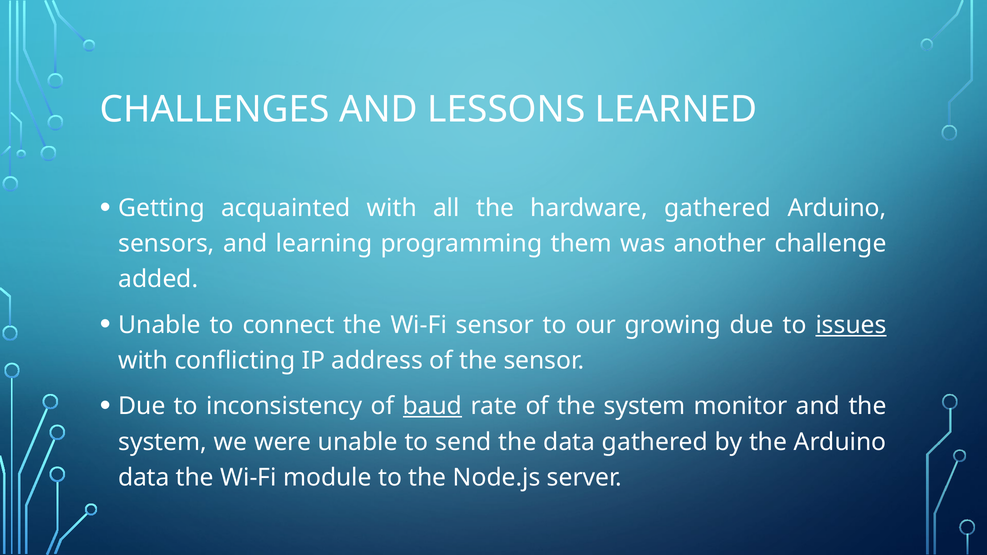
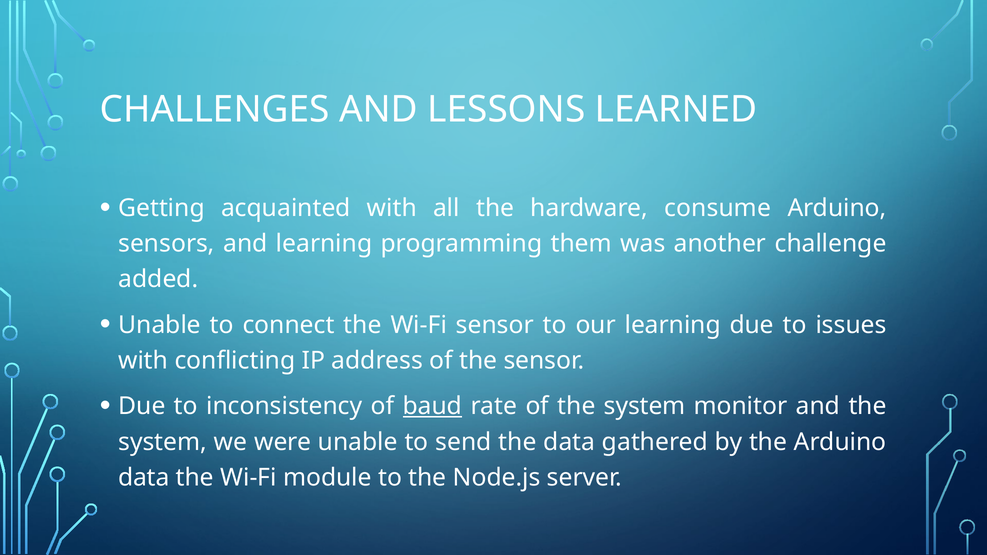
hardware gathered: gathered -> consume
our growing: growing -> learning
issues underline: present -> none
